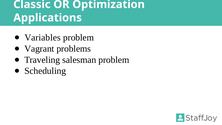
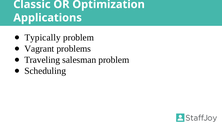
Variables: Variables -> Typically
